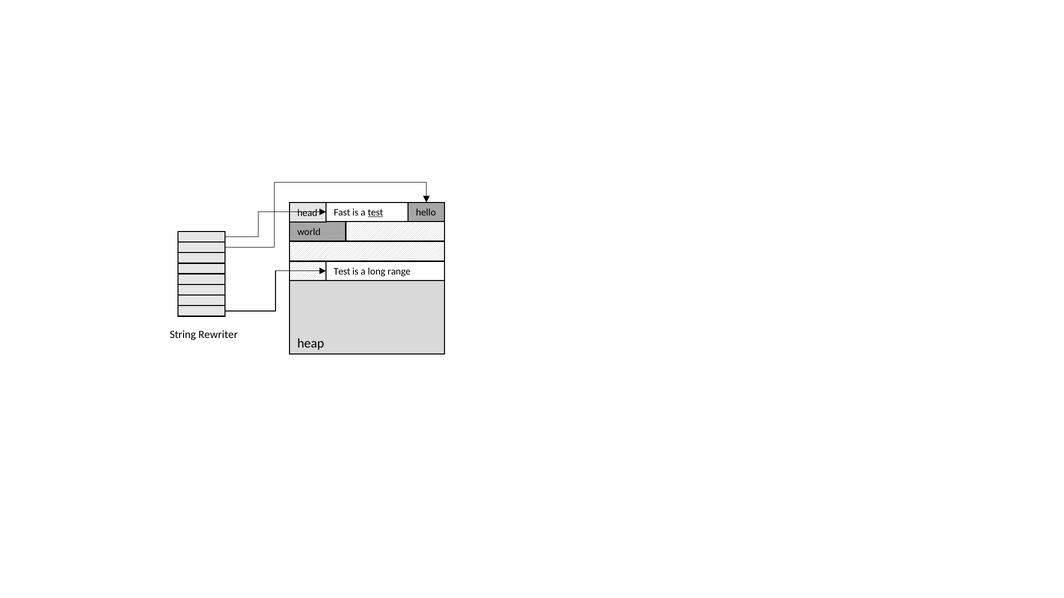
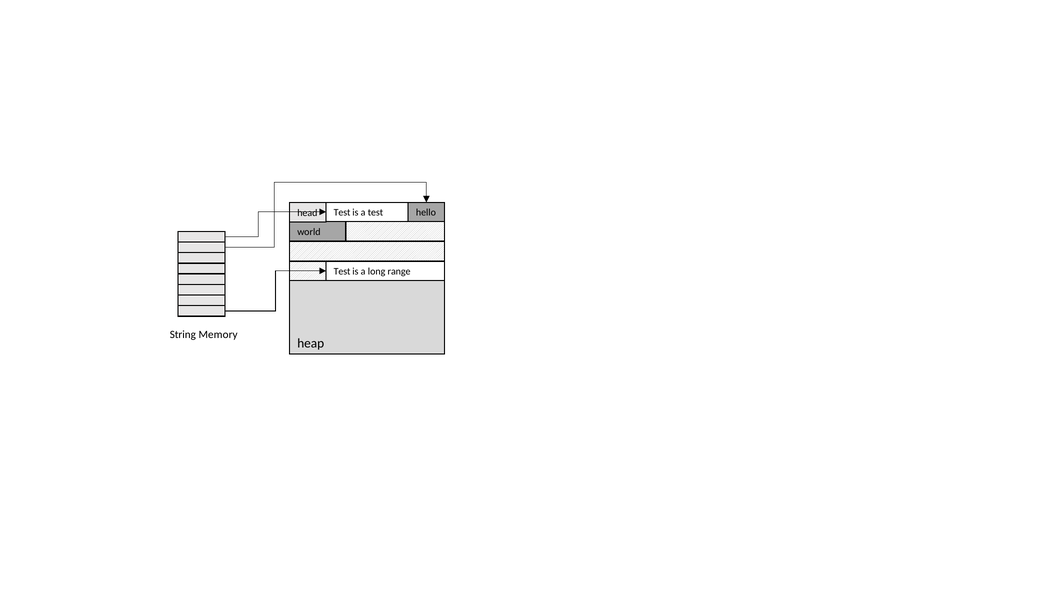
Fast at (342, 213): Fast -> Test
test at (375, 213) underline: present -> none
Rewriter: Rewriter -> Memory
